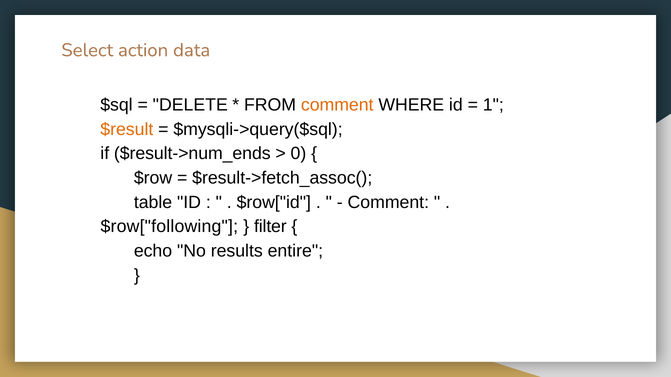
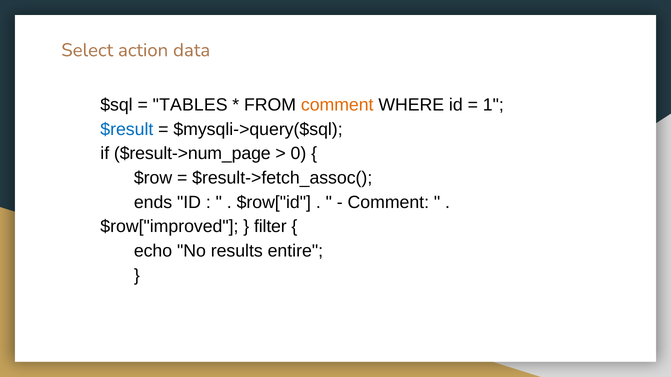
DELETE: DELETE -> TABLES
$result colour: orange -> blue
$result->num_ends: $result->num_ends -> $result->num_page
table: table -> ends
$row["following: $row["following -> $row["improved
